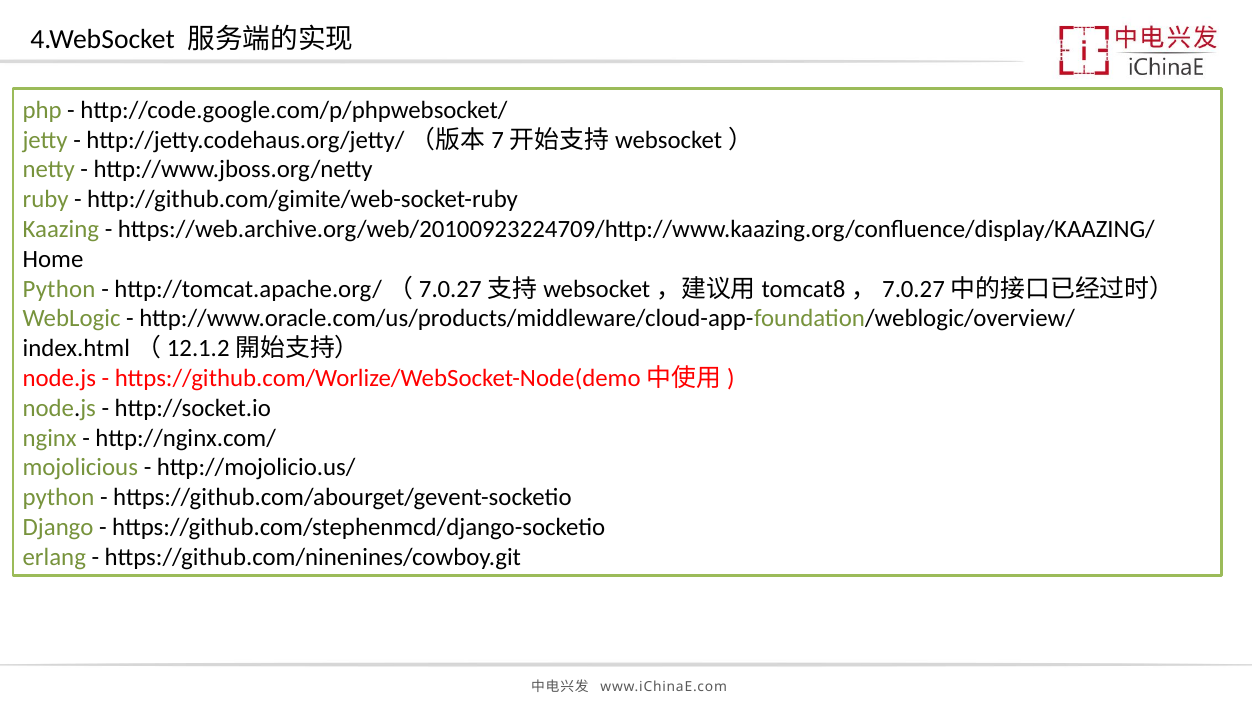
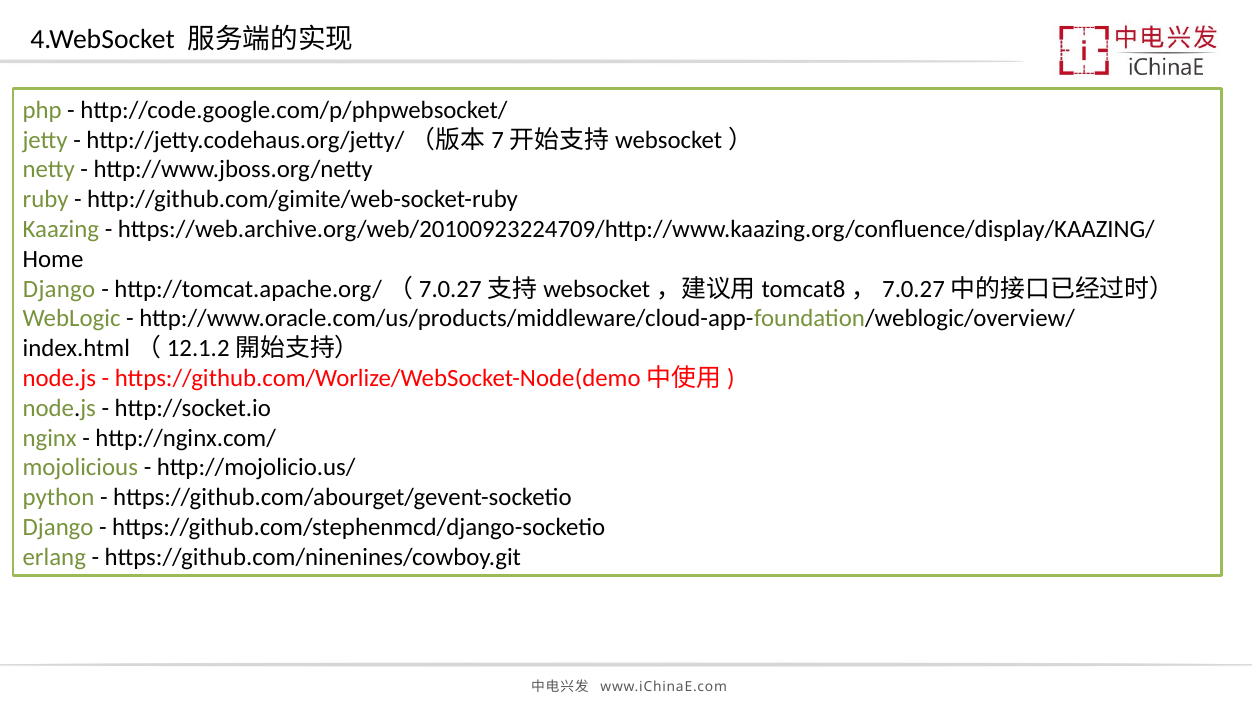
Python at (59, 289): Python -> Django
